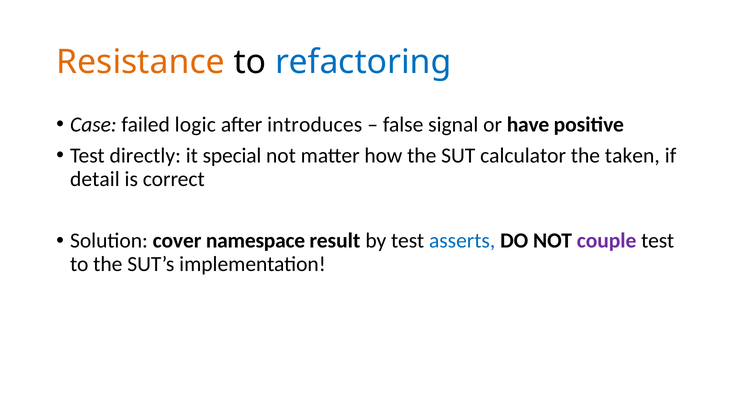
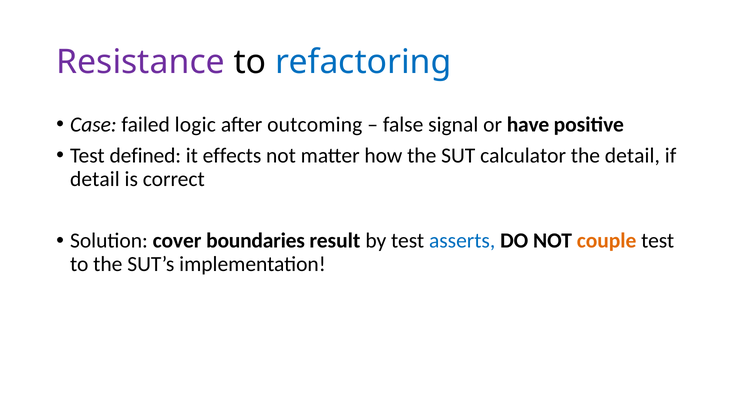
Resistance colour: orange -> purple
introduces: introduces -> outcoming
directly: directly -> defined
special: special -> effects
the taken: taken -> detail
namespace: namespace -> boundaries
couple colour: purple -> orange
